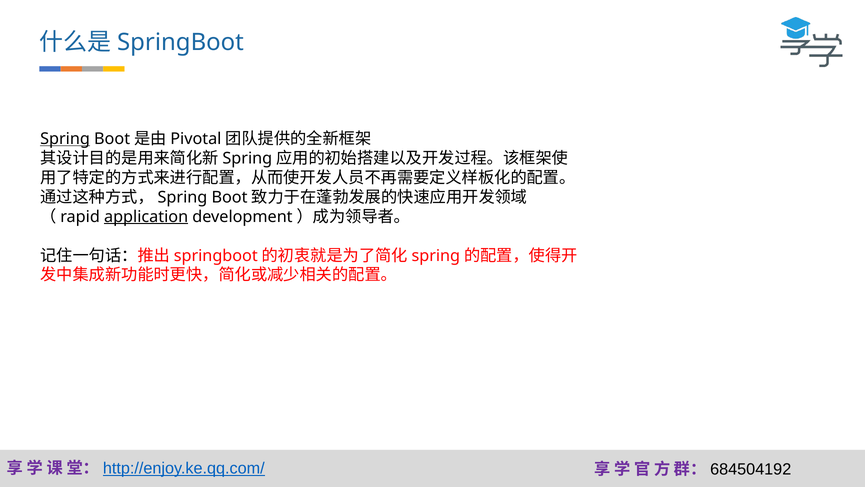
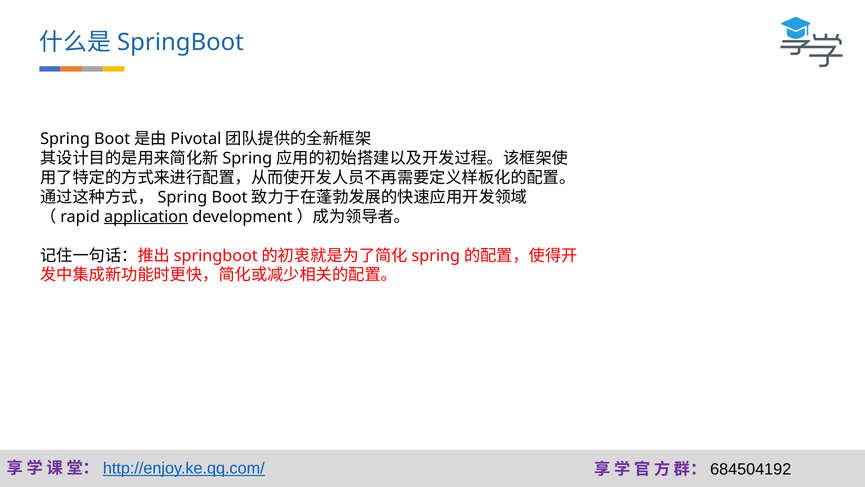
Spring underline: present -> none
